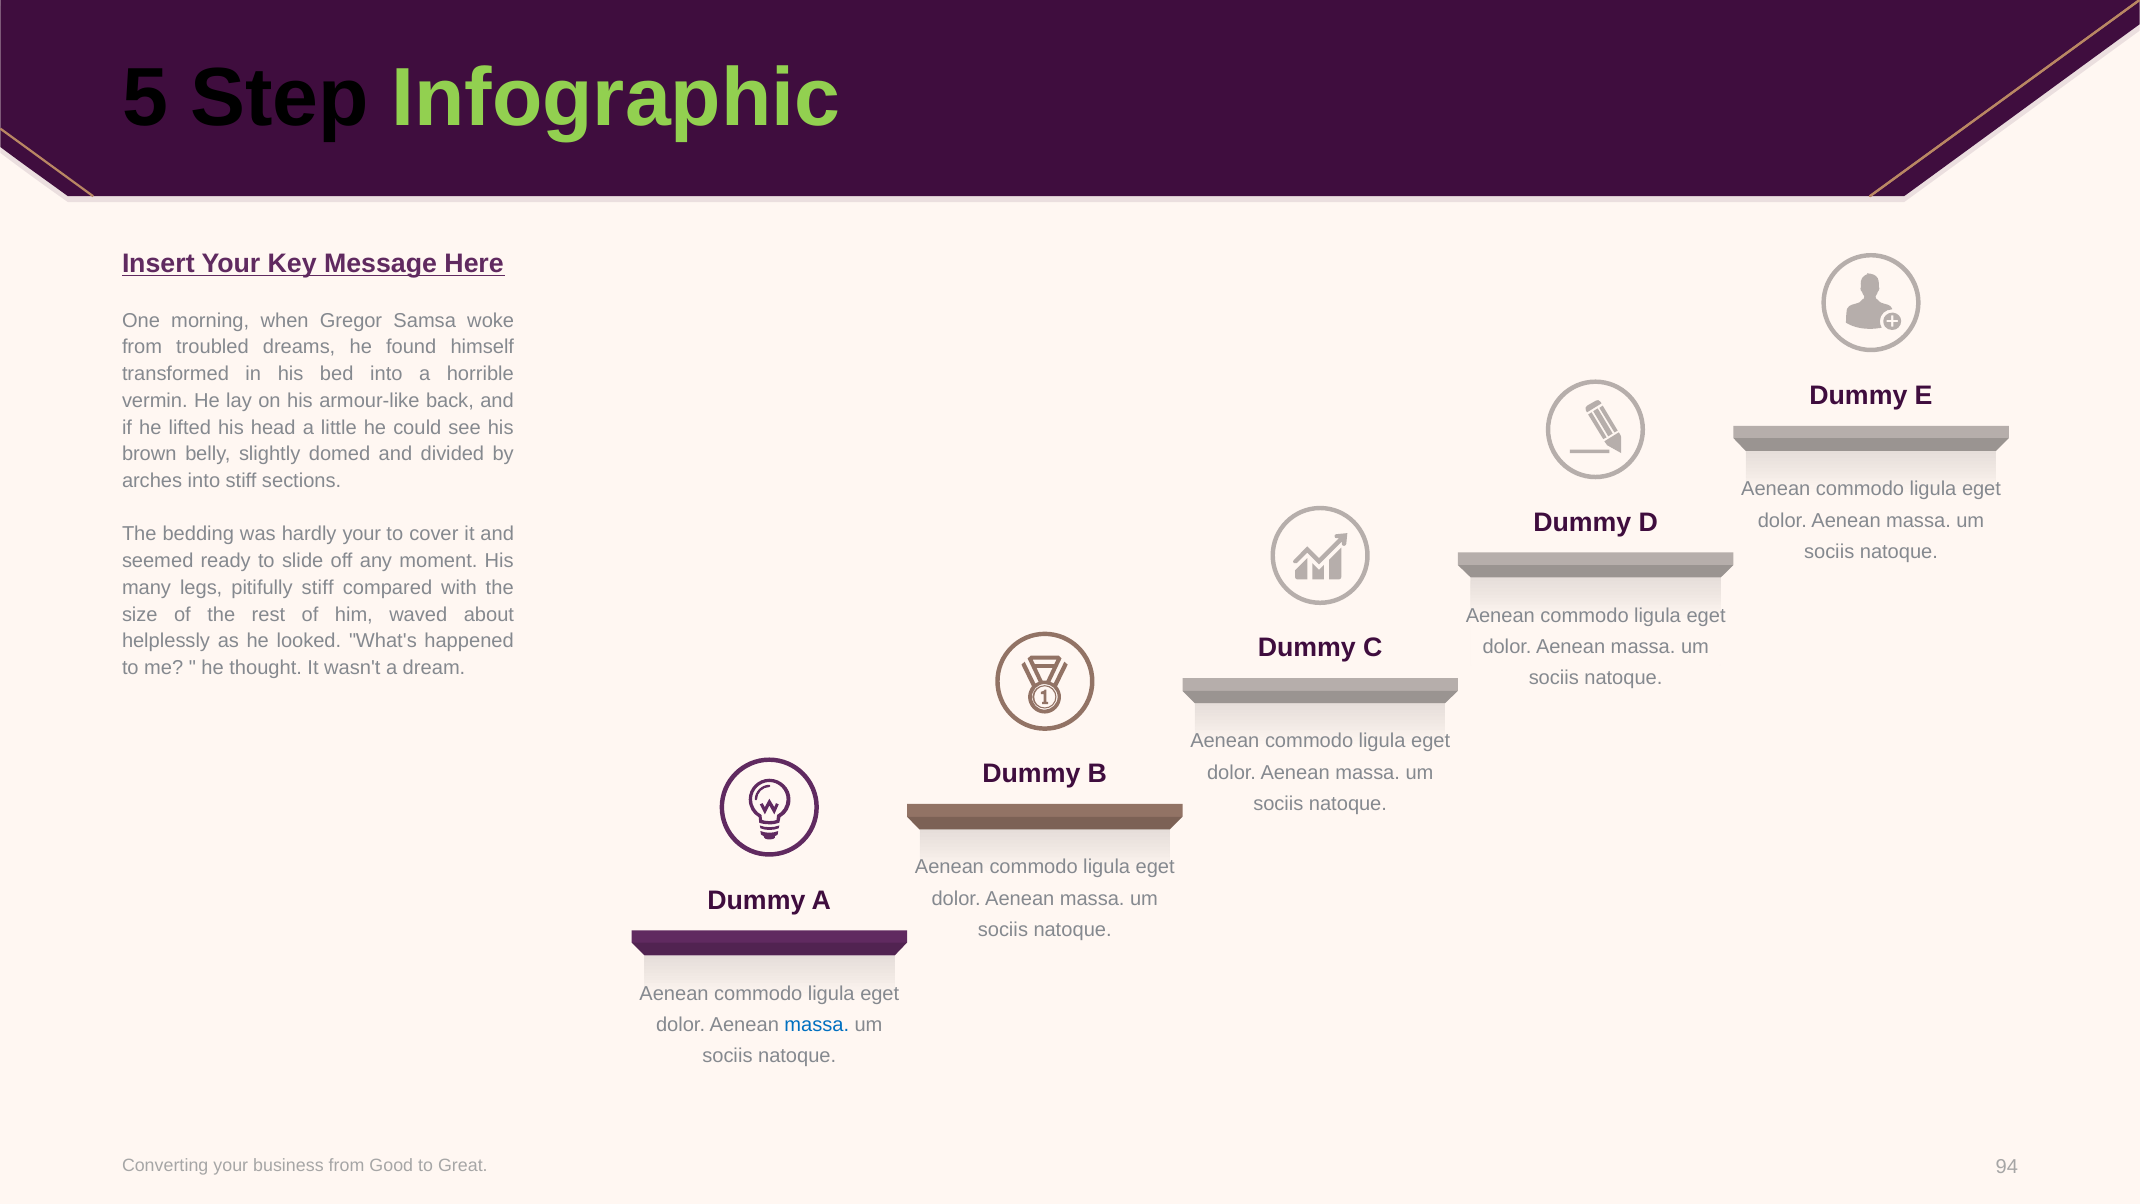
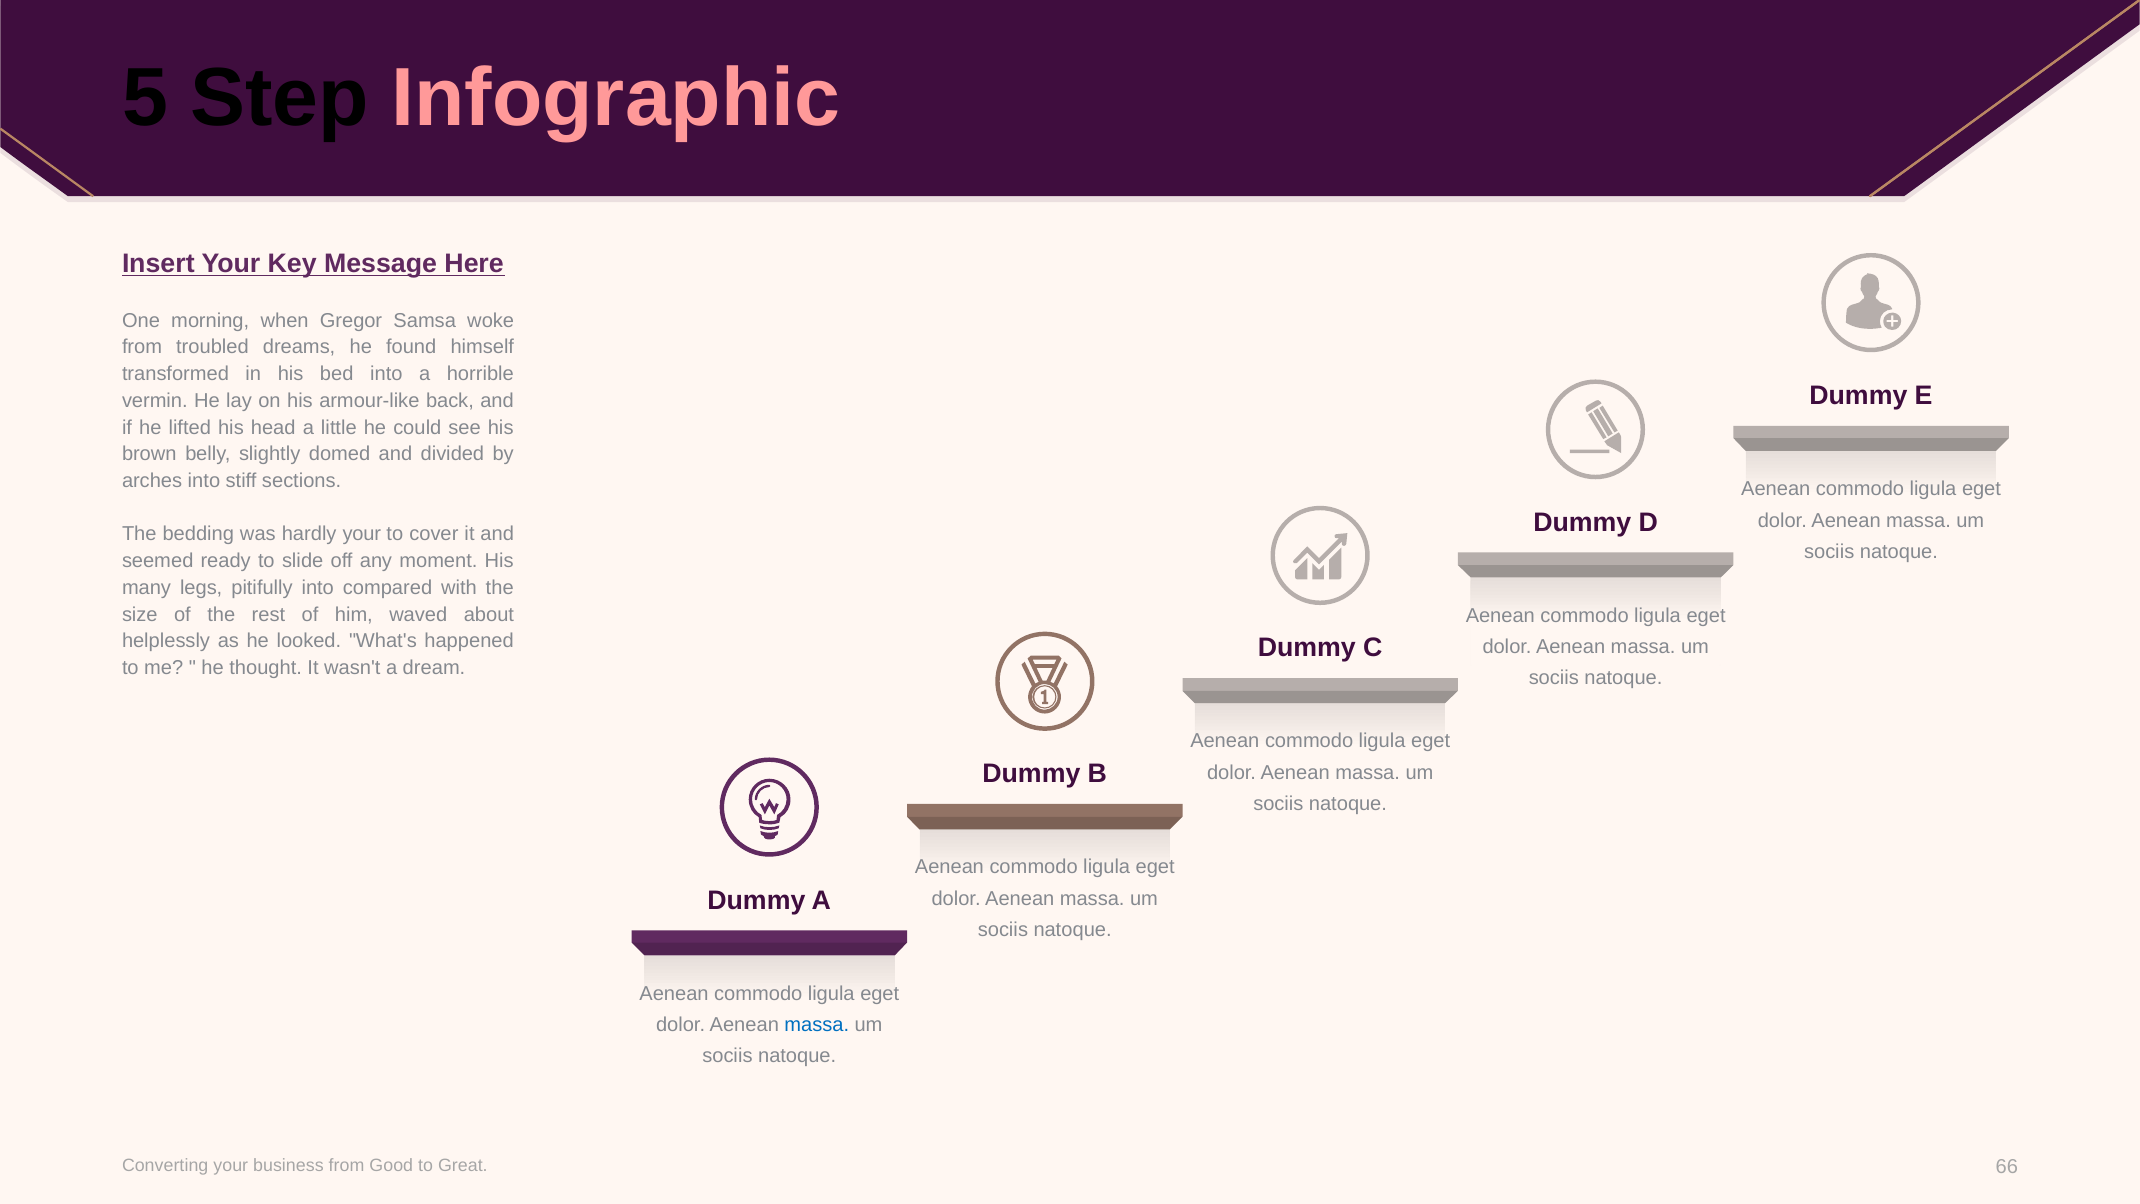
Infographic colour: light green -> pink
pitifully stiff: stiff -> into
94: 94 -> 66
